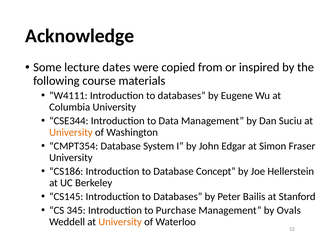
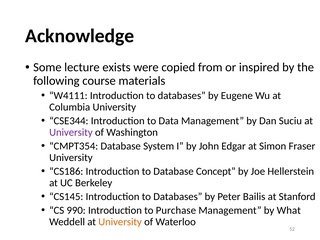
dates: dates -> exists
University at (71, 132) colour: orange -> purple
345: 345 -> 990
Ovals: Ovals -> What
